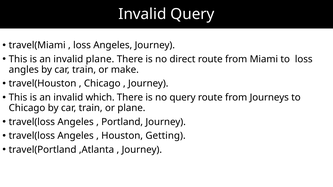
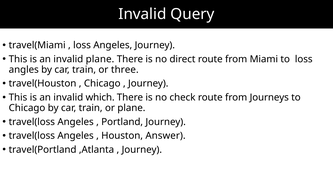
make: make -> three
no query: query -> check
Getting: Getting -> Answer
